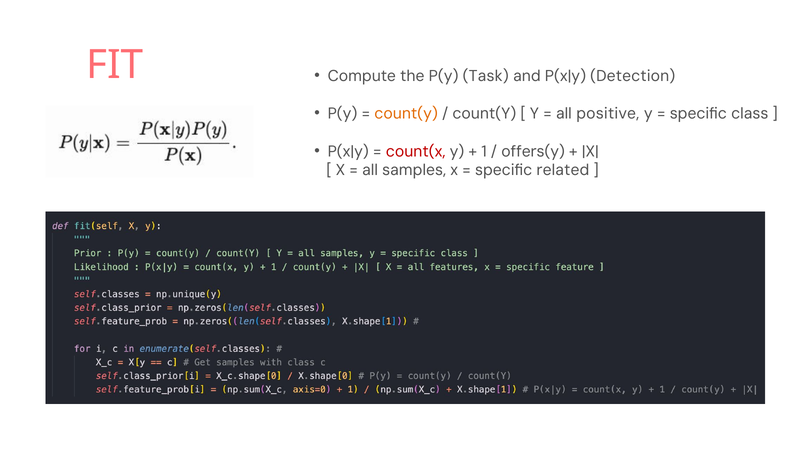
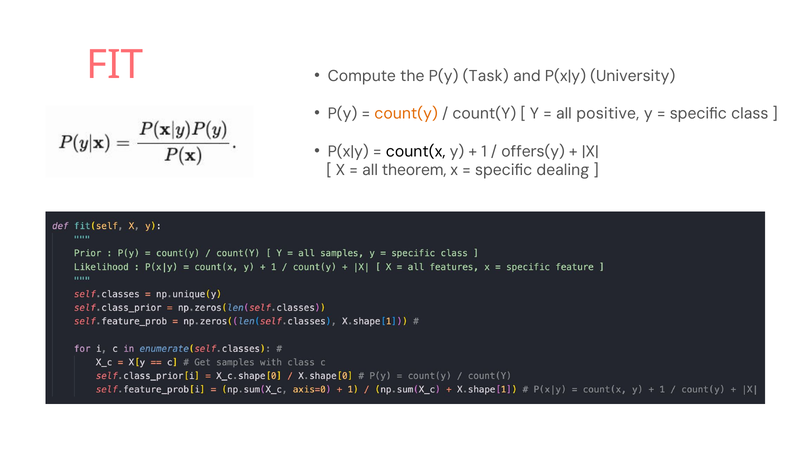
Detection: Detection -> University
count(x colour: red -> black
samples: samples -> theorem
related: related -> dealing
